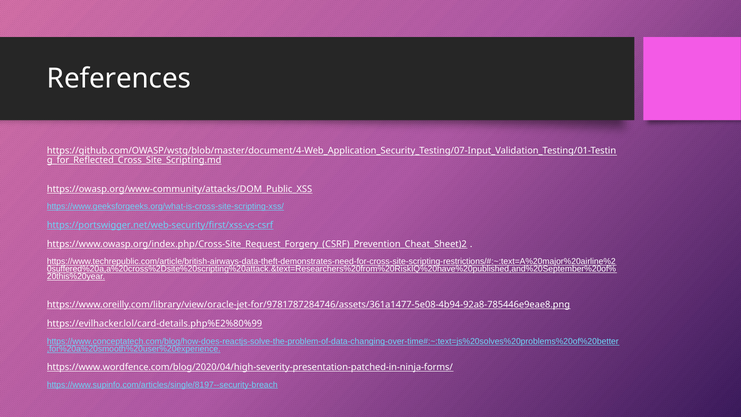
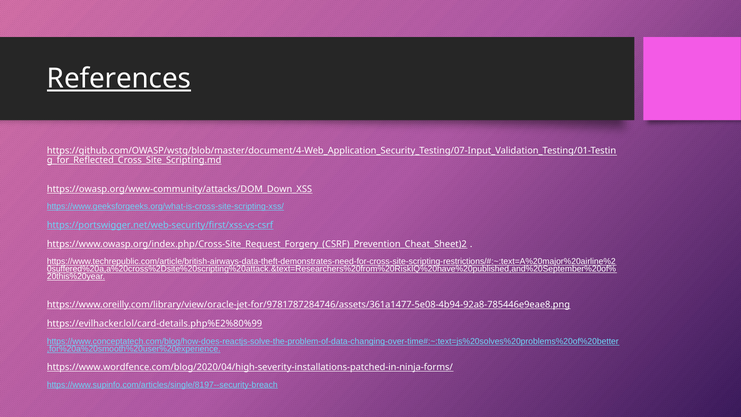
References underline: none -> present
https://owasp.org/www-community/attacks/DOM_Public_XSS: https://owasp.org/www-community/attacks/DOM_Public_XSS -> https://owasp.org/www-community/attacks/DOM_Down_XSS
https://www.wordfence.com/blog/2020/04/high-severity-presentation-patched-in-ninja-forms/: https://www.wordfence.com/blog/2020/04/high-severity-presentation-patched-in-ninja-forms/ -> https://www.wordfence.com/blog/2020/04/high-severity-installations-patched-in-ninja-forms/
